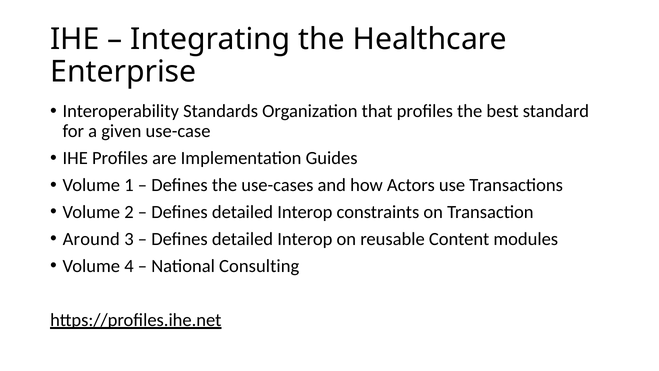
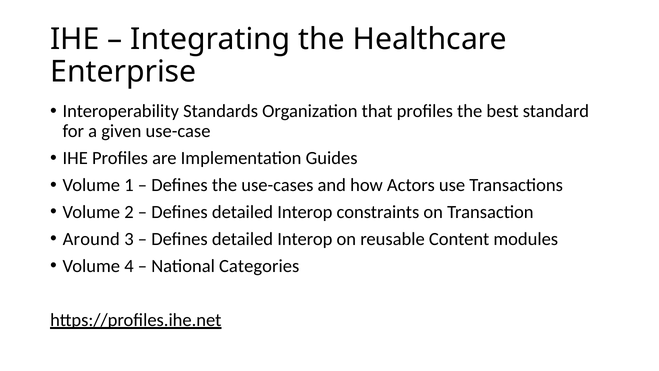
Consulting: Consulting -> Categories
